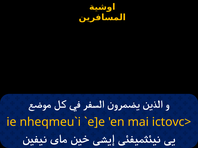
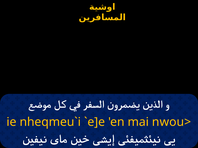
ictovc>: ictovc> -> nwou>
